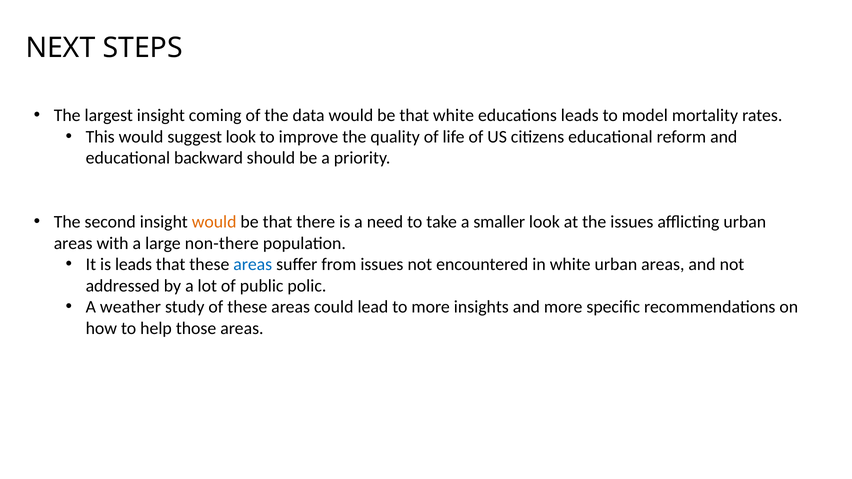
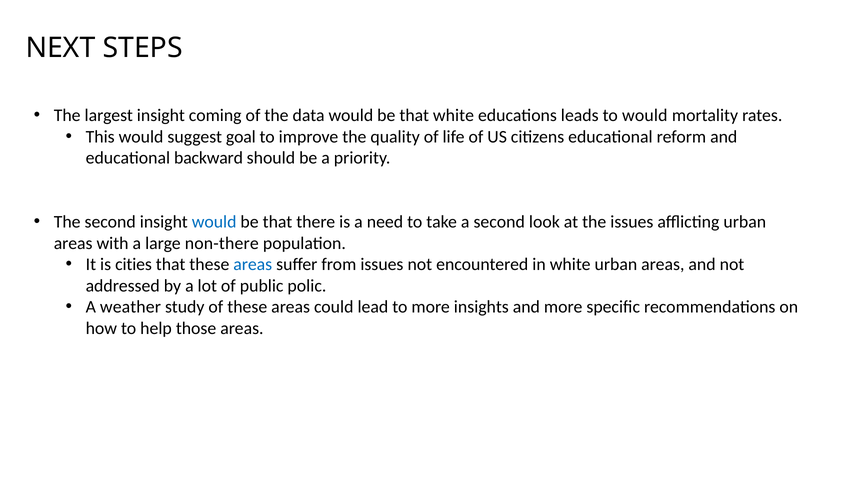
to model: model -> would
suggest look: look -> goal
would at (214, 222) colour: orange -> blue
a smaller: smaller -> second
is leads: leads -> cities
